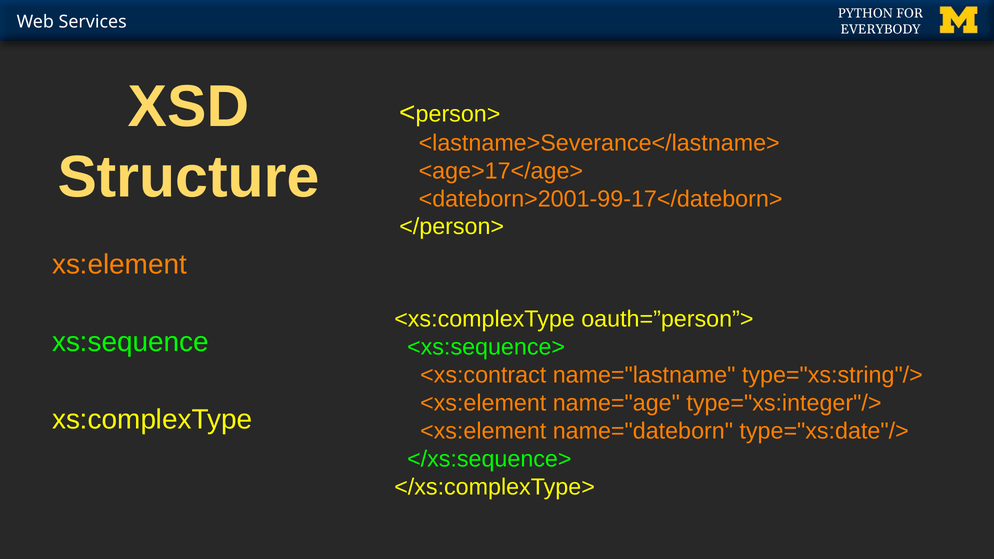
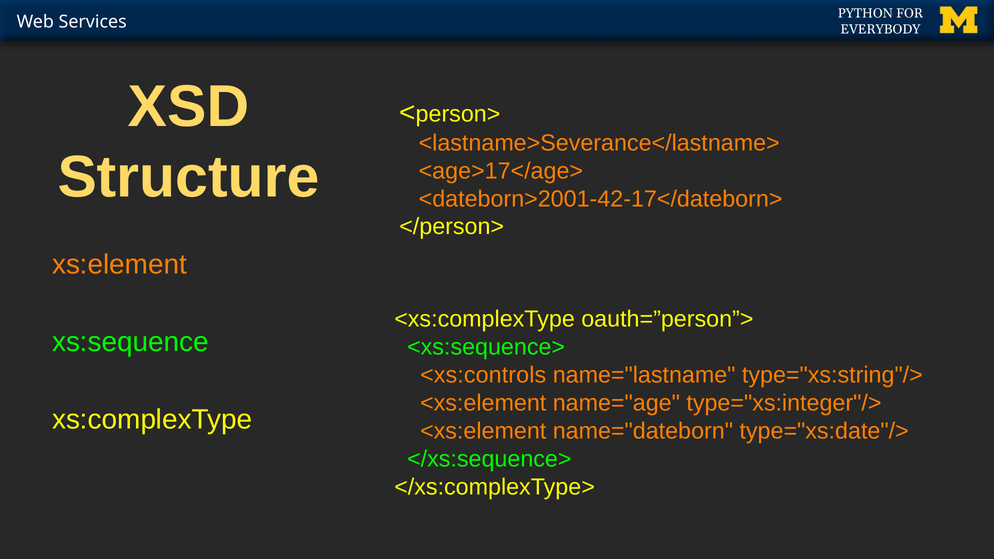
<dateborn>2001-99-17</dateborn>: <dateborn>2001-99-17</dateborn> -> <dateborn>2001-42-17</dateborn>
<xs:contract: <xs:contract -> <xs:controls
